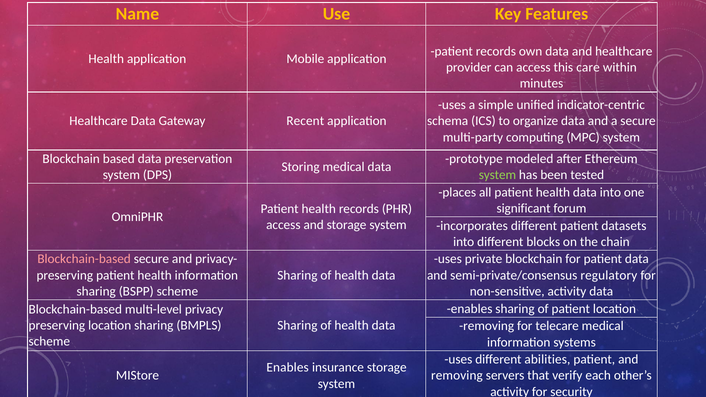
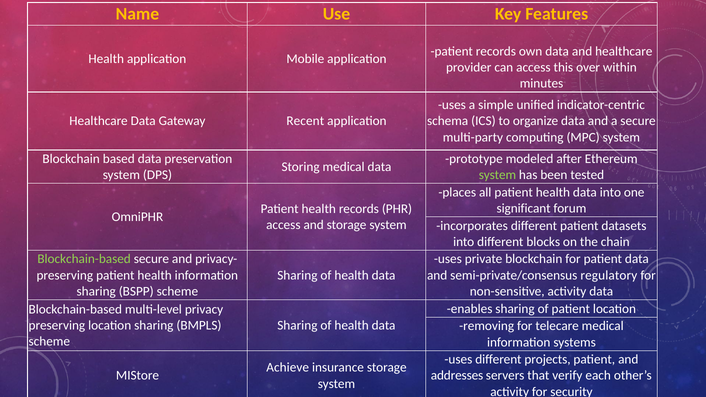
care: care -> over
Blockchain-based at (84, 259) colour: pink -> light green
abilities: abilities -> projects
Enables at (288, 368): Enables -> Achieve
removing at (457, 376): removing -> addresses
